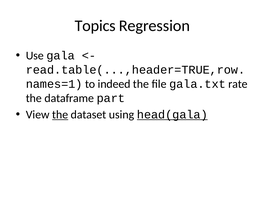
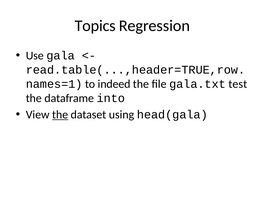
rate: rate -> test
part: part -> into
head(gala underline: present -> none
